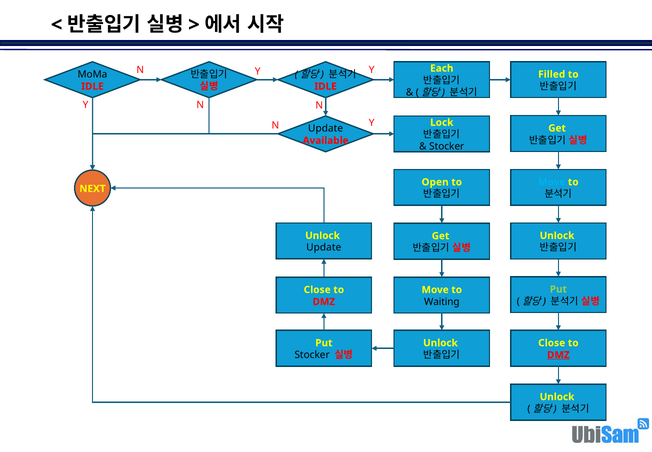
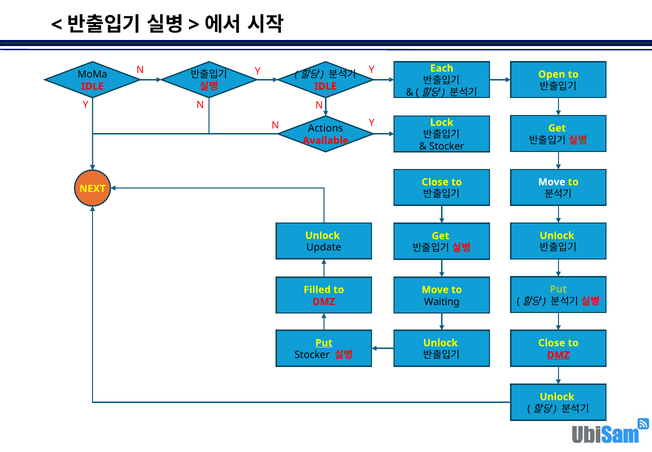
Filled: Filled -> Open
Update at (326, 128): Update -> Actions
Move at (552, 182) colour: light blue -> white
Open at (435, 182): Open -> Close
Close at (317, 289): Close -> Filled
Put at (324, 342) underline: none -> present
